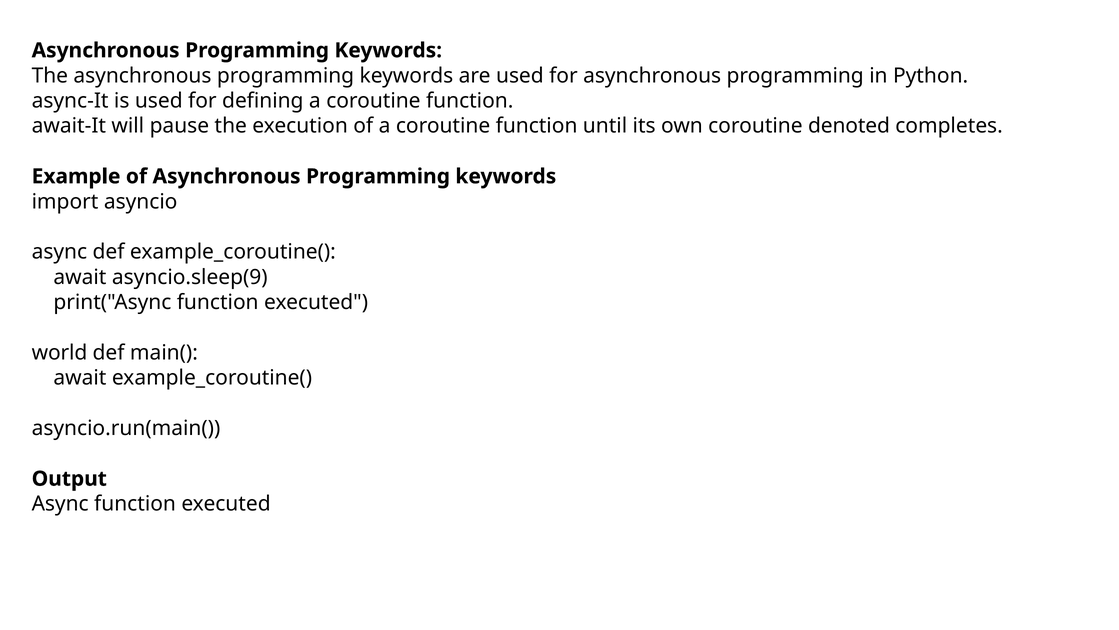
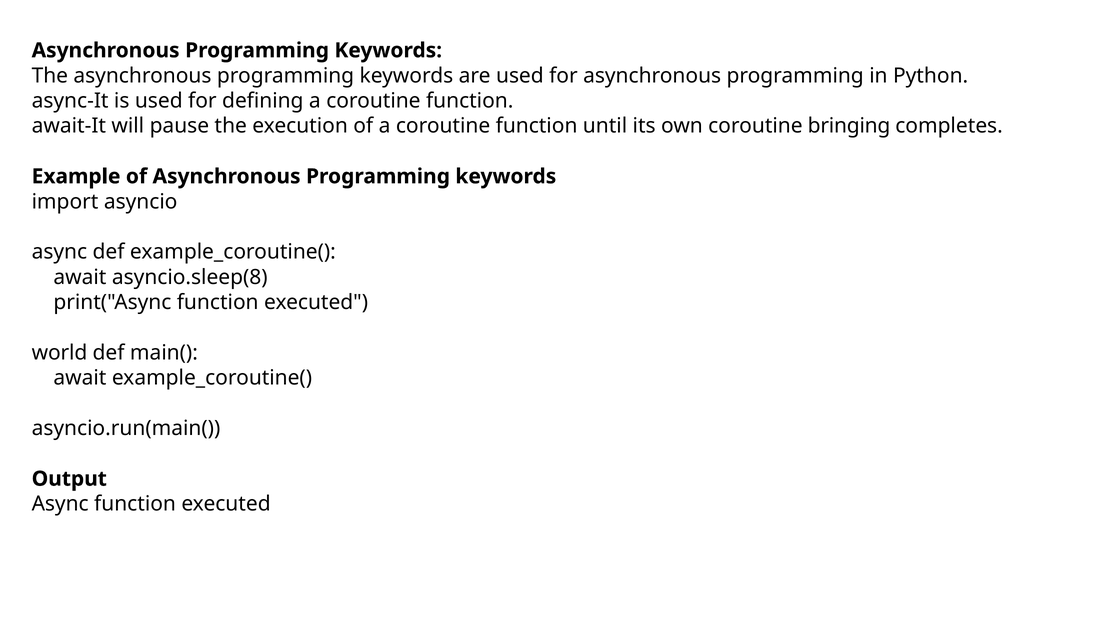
denoted: denoted -> bringing
asyncio.sleep(9: asyncio.sleep(9 -> asyncio.sleep(8
